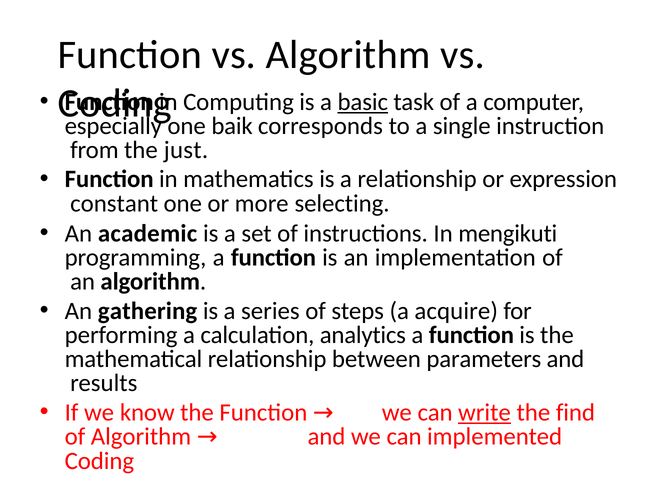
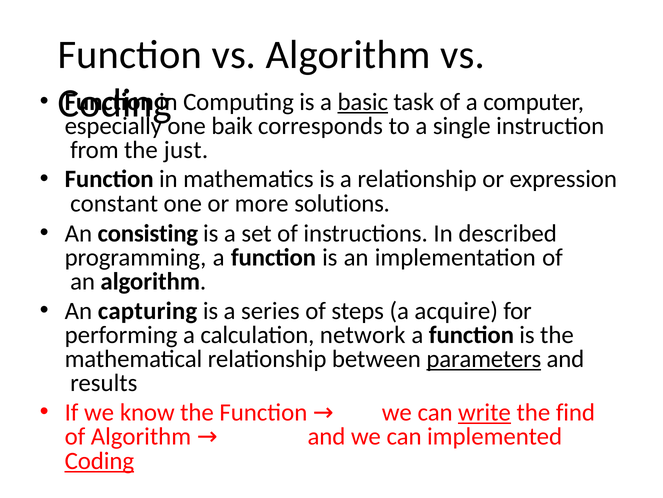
selecting: selecting -> solutions
academic: academic -> consisting
mengikuti: mengikuti -> described
gathering: gathering -> capturing
analytics: analytics -> network
parameters underline: none -> present
Coding at (99, 460) underline: none -> present
